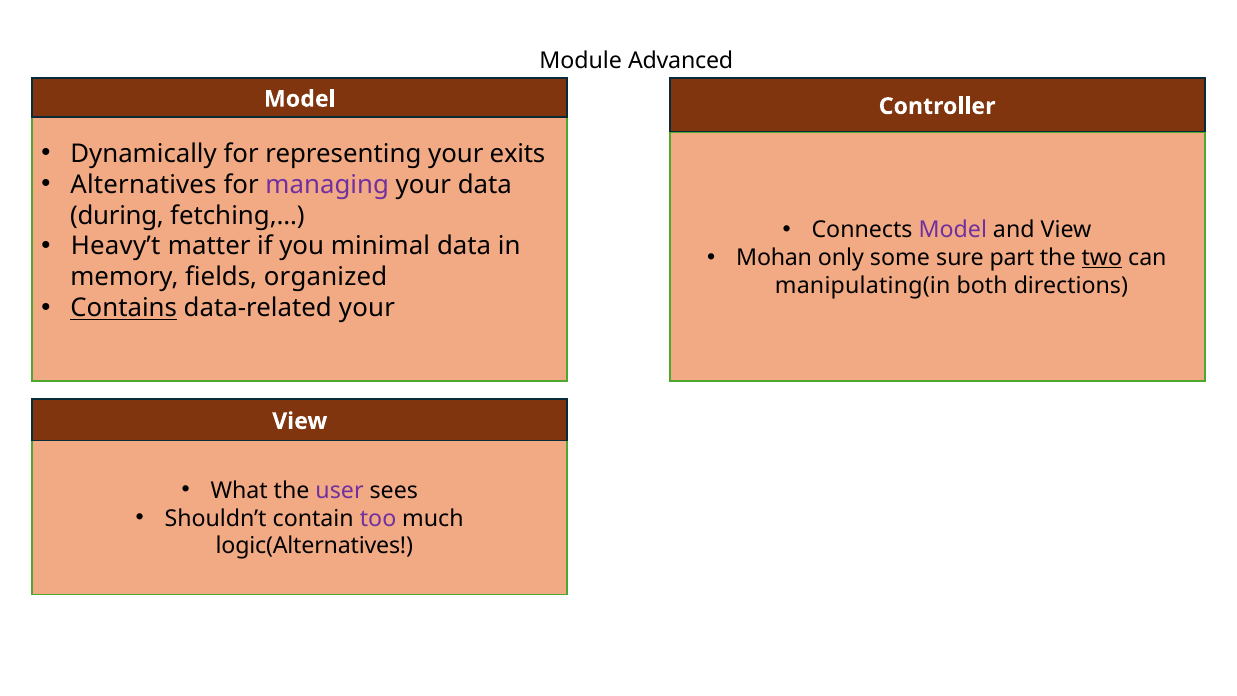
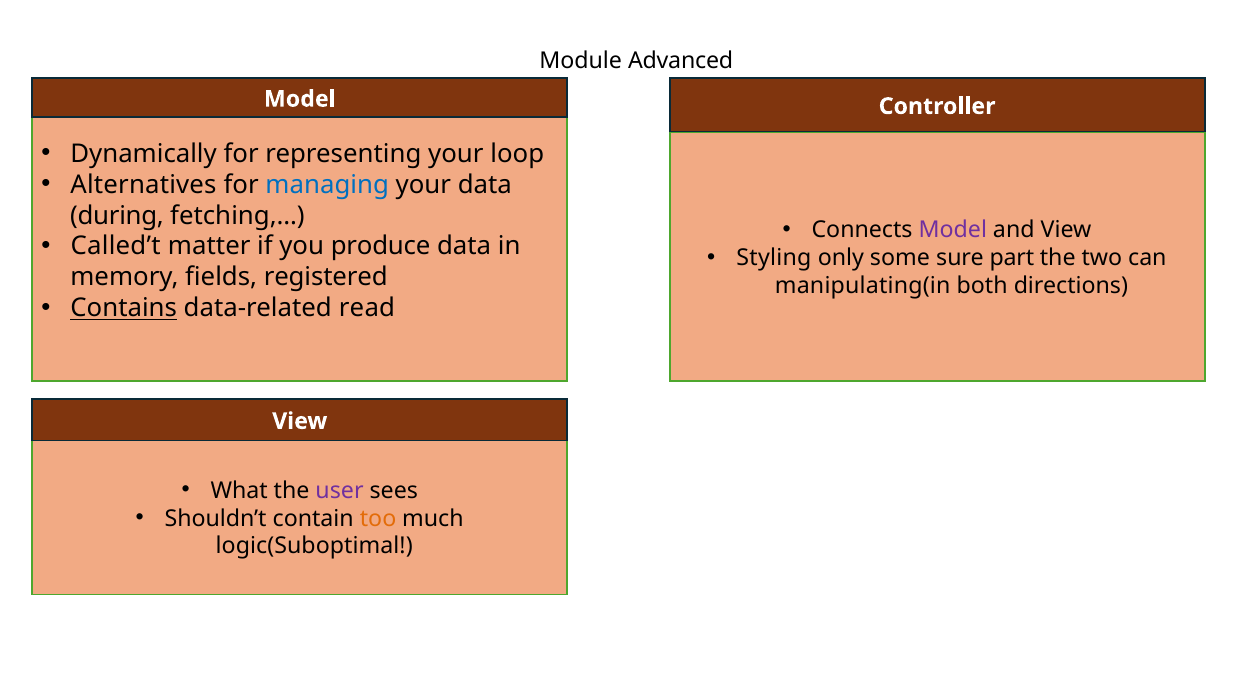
exits: exits -> loop
managing colour: purple -> blue
Heavy’t: Heavy’t -> Called’t
minimal: minimal -> produce
Mohan: Mohan -> Styling
two underline: present -> none
organized: organized -> registered
data-related your: your -> read
too colour: purple -> orange
logic(Alternatives: logic(Alternatives -> logic(Suboptimal
